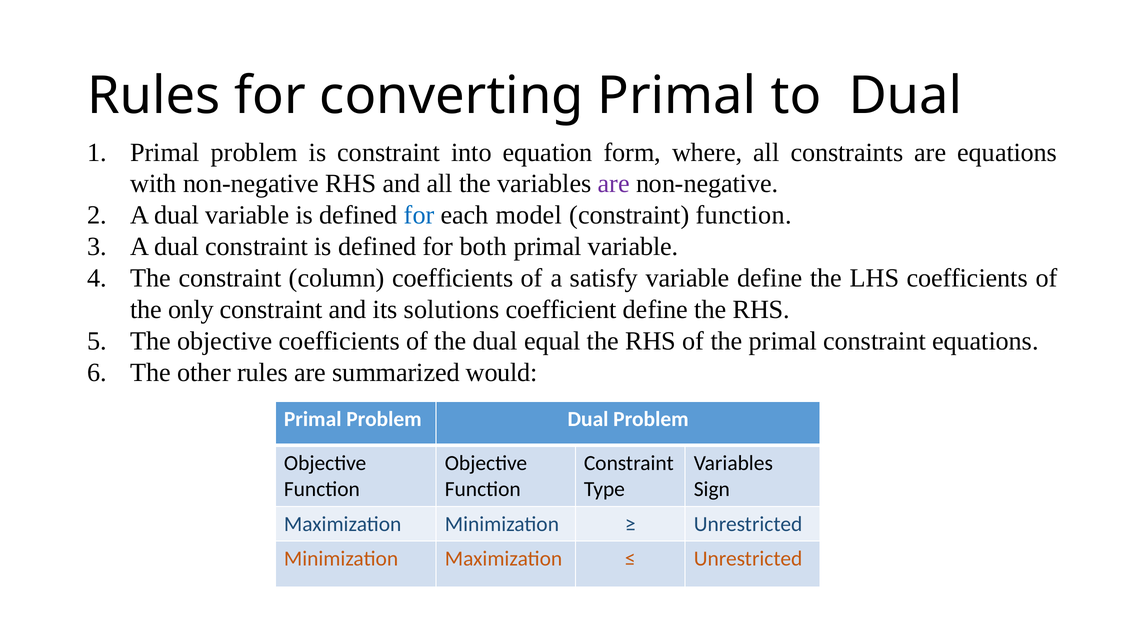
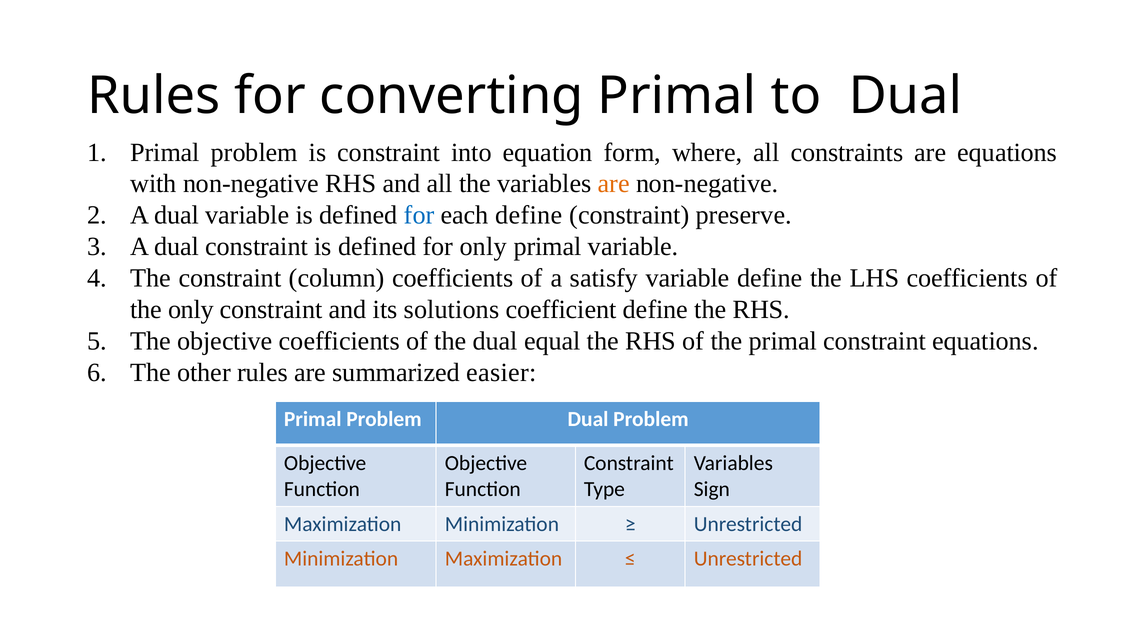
are at (614, 184) colour: purple -> orange
each model: model -> define
constraint function: function -> preserve
for both: both -> only
would: would -> easier
